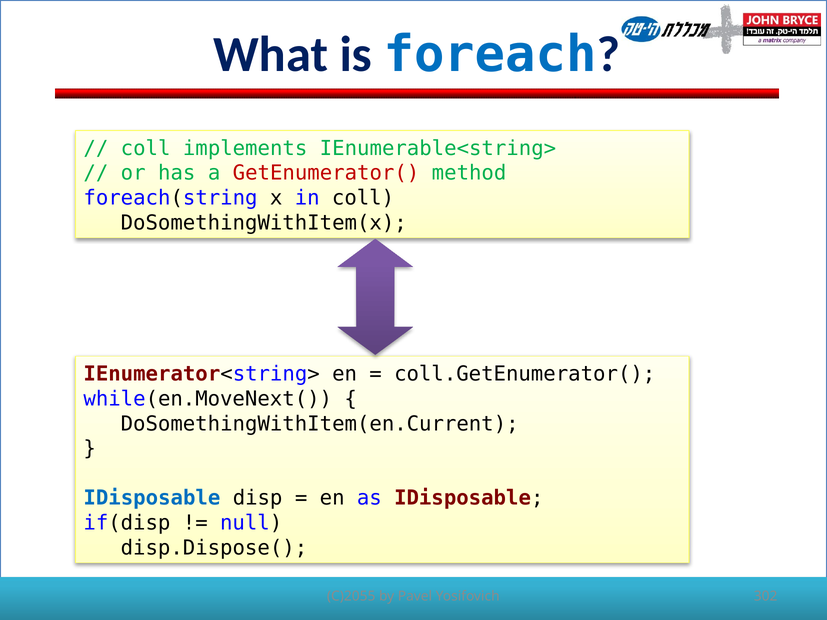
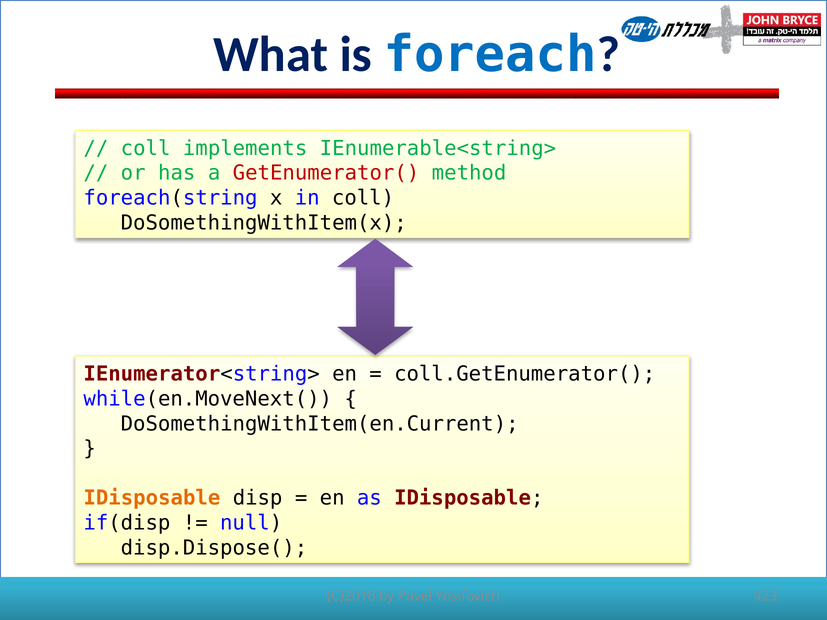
IDisposable at (152, 498) colour: blue -> orange
C)2055: C)2055 -> C)2016
302: 302 -> 423
